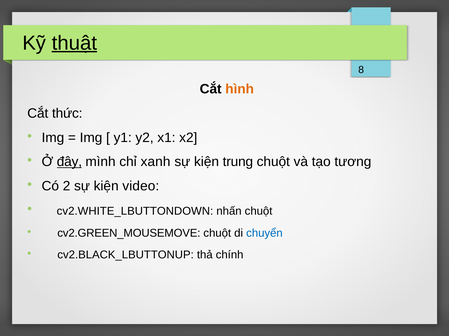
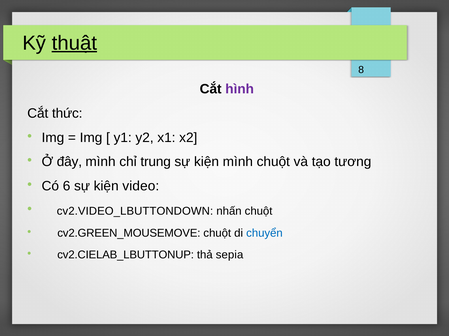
hình colour: orange -> purple
đây underline: present -> none
xanh: xanh -> trung
kiện trung: trung -> mình
2: 2 -> 6
cv2.WHITE_LBUTTONDOWN: cv2.WHITE_LBUTTONDOWN -> cv2.VIDEO_LBUTTONDOWN
cv2.BLACK_LBUTTONUP: cv2.BLACK_LBUTTONUP -> cv2.CIELAB_LBUTTONUP
chính: chính -> sepia
